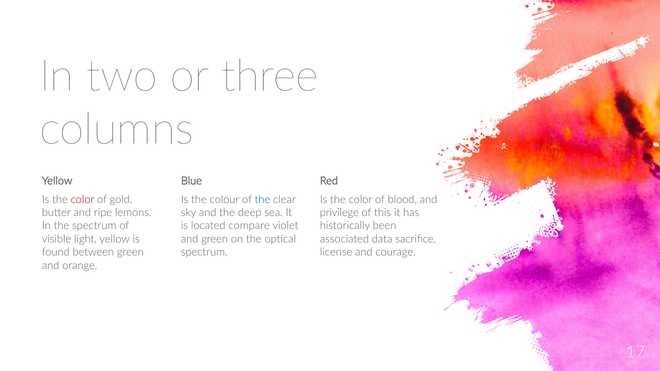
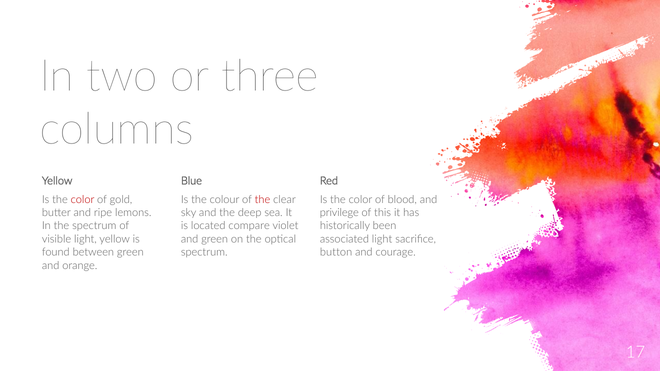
the at (262, 200) colour: blue -> red
associated data: data -> light
license: license -> button
